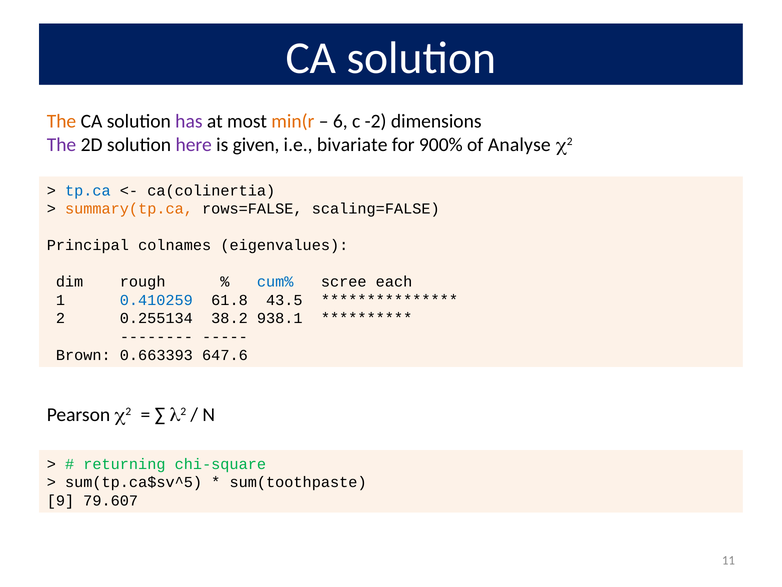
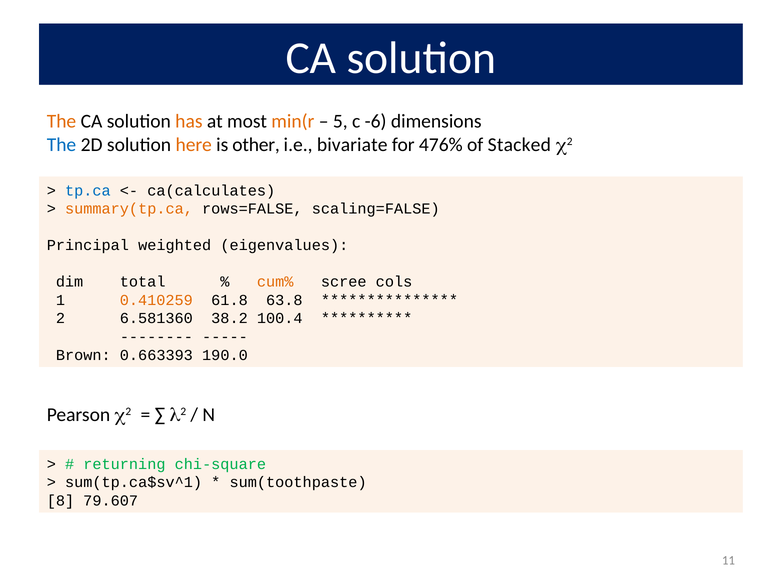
has colour: purple -> orange
6: 6 -> 5
-2: -2 -> -6
The at (61, 145) colour: purple -> blue
here colour: purple -> orange
given: given -> other
900%: 900% -> 476%
Analyse: Analyse -> Stacked
ca(colinertia: ca(colinertia -> ca(calculates
colnames: colnames -> weighted
rough: rough -> total
cum% colour: blue -> orange
each: each -> cols
0.410259 colour: blue -> orange
43.5: 43.5 -> 63.8
0.255134: 0.255134 -> 6.581360
938.1: 938.1 -> 100.4
647.6: 647.6 -> 190.0
sum(tp.ca$sv^5: sum(tp.ca$sv^5 -> sum(tp.ca$sv^1
9: 9 -> 8
